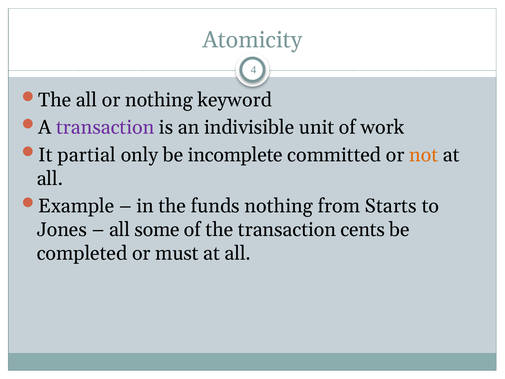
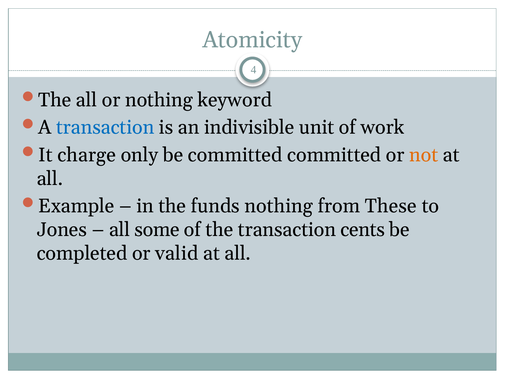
transaction at (105, 127) colour: purple -> blue
partial: partial -> charge
be incomplete: incomplete -> committed
Starts: Starts -> These
must: must -> valid
